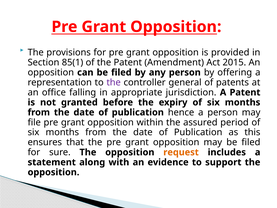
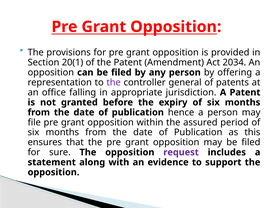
85(1: 85(1 -> 20(1
2015: 2015 -> 2034
request colour: orange -> purple
